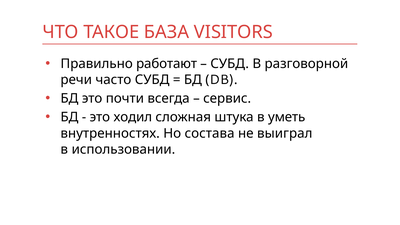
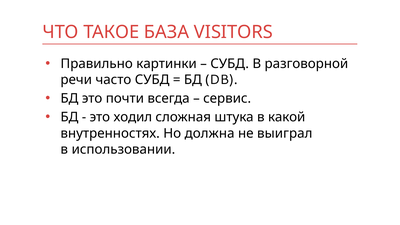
работают: работают -> картинки
уметь: уметь -> какой
состава: состава -> должна
